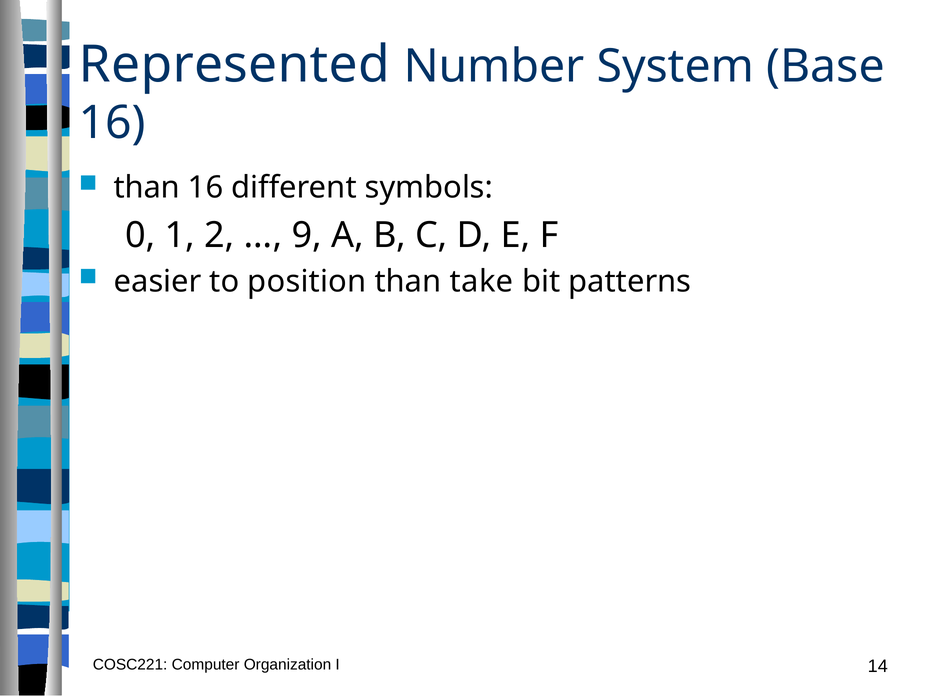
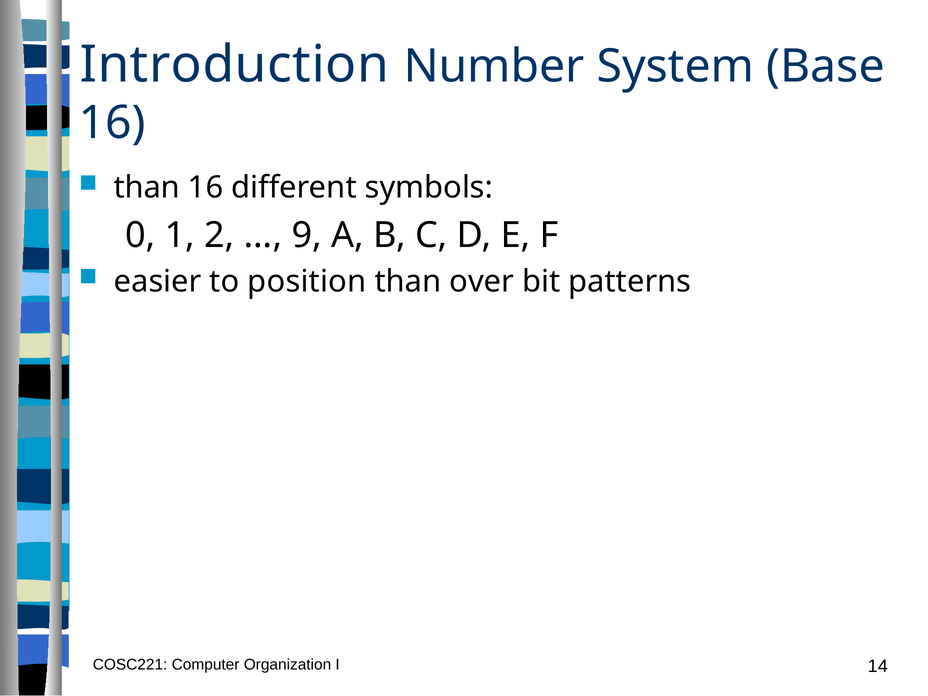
Represented: Represented -> Introduction
take: take -> over
